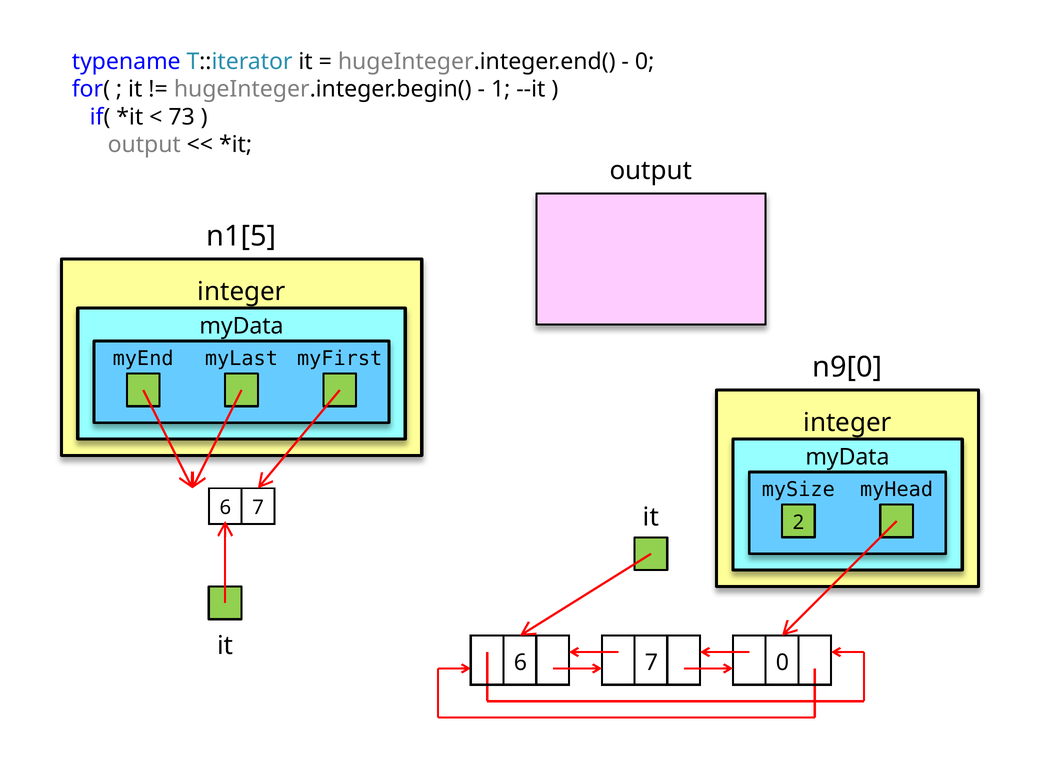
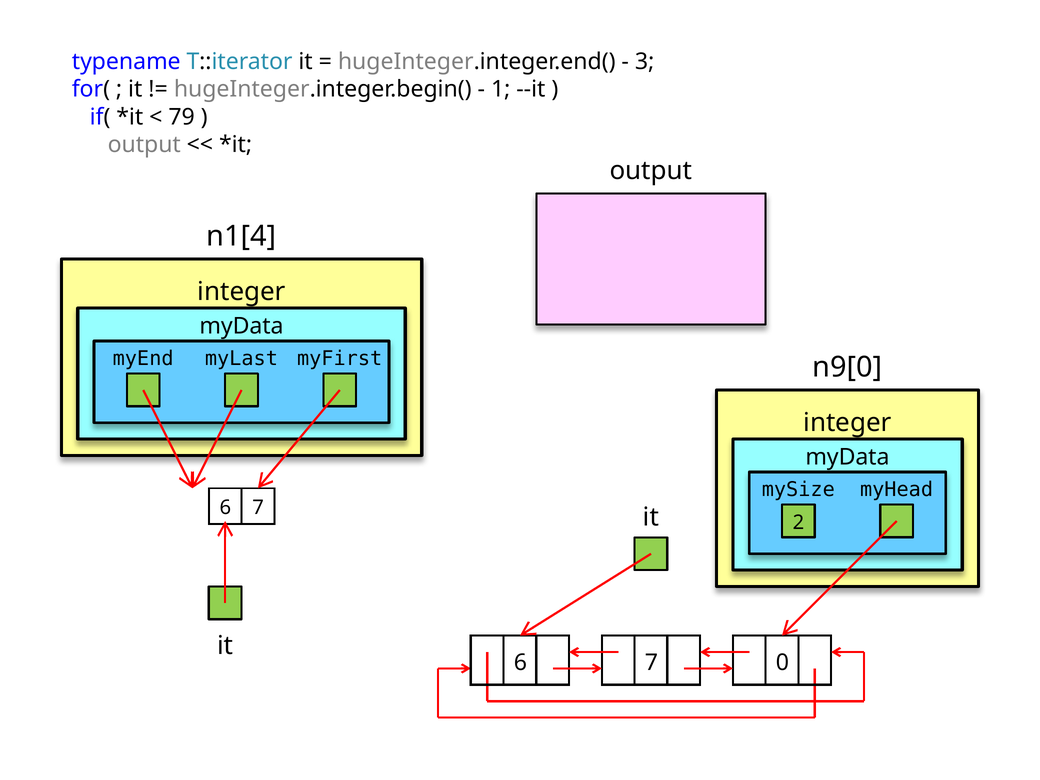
0 at (645, 62): 0 -> 3
73: 73 -> 79
n1[5: n1[5 -> n1[4
